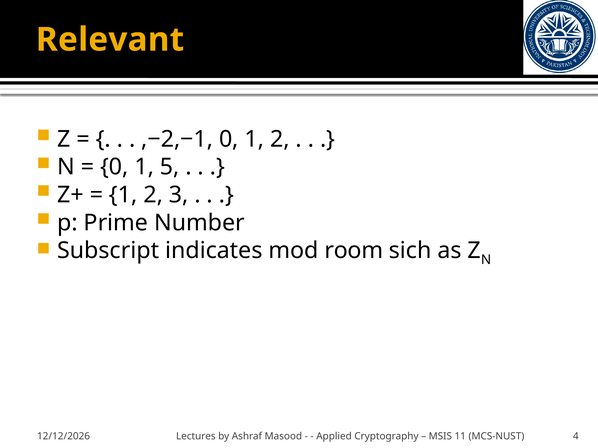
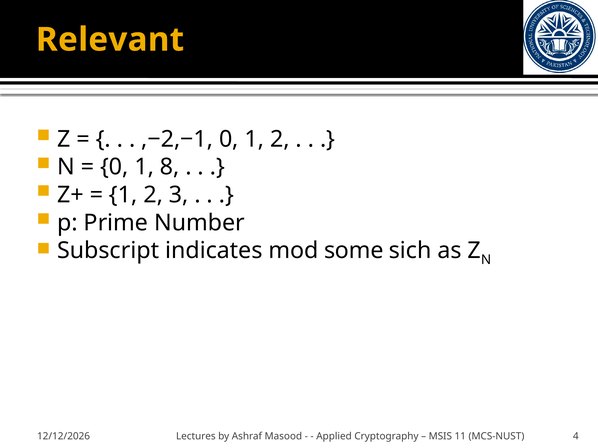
5: 5 -> 8
room: room -> some
